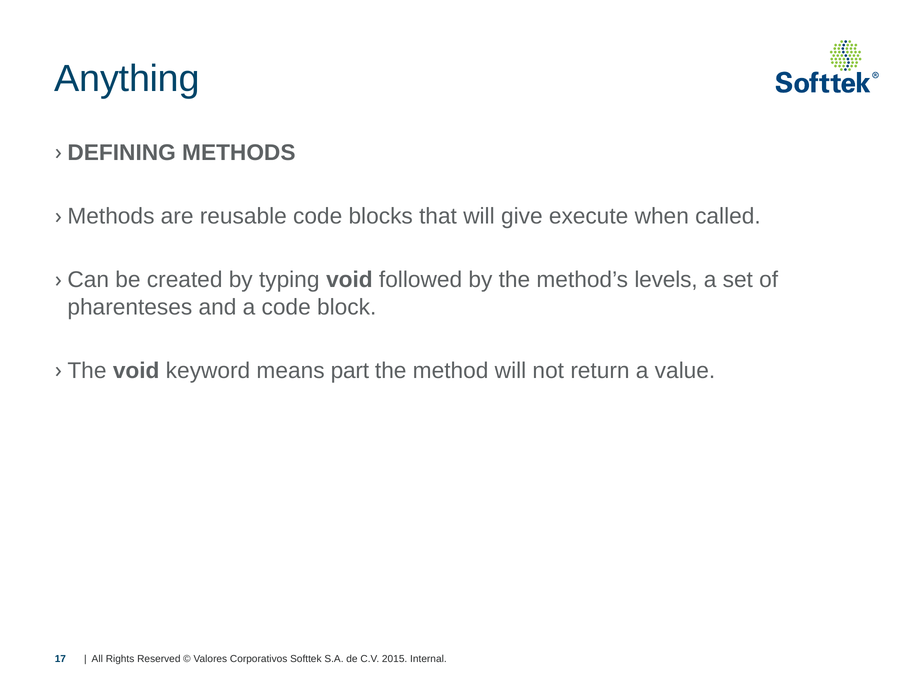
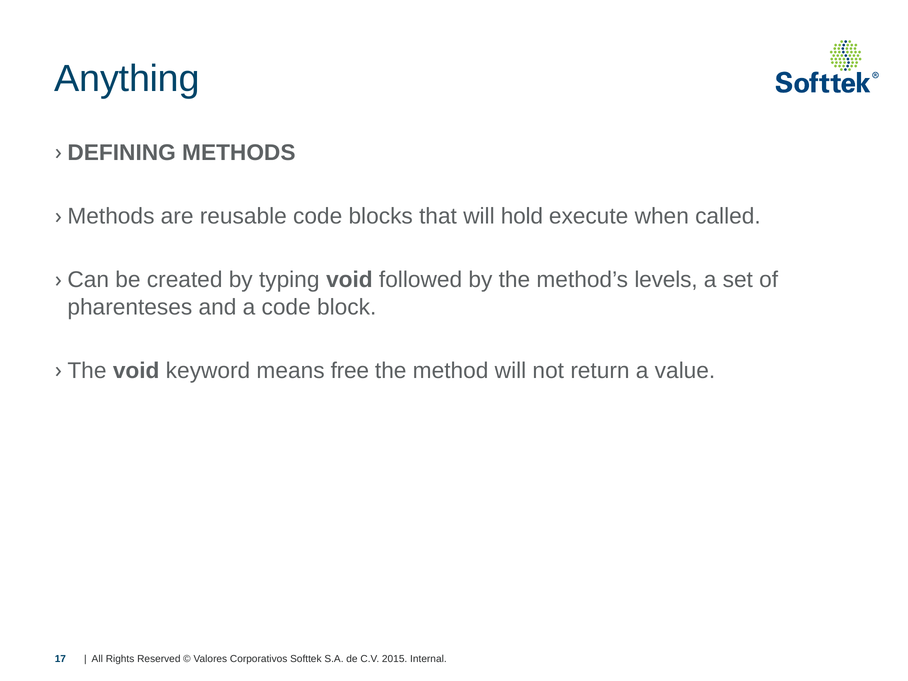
give: give -> hold
part: part -> free
